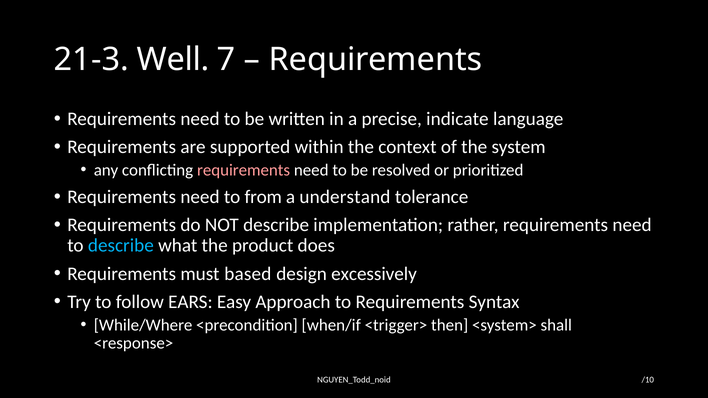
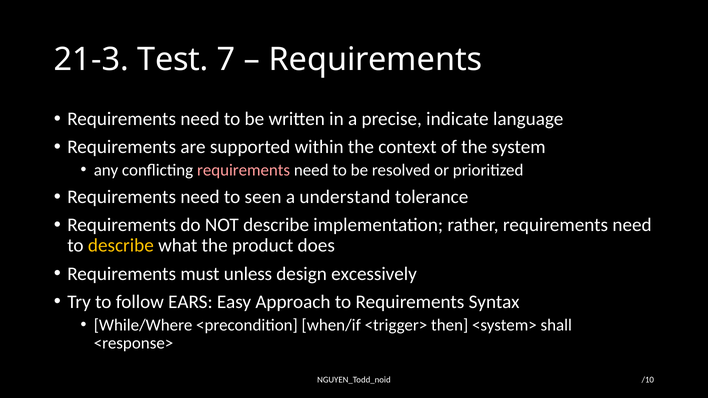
Well: Well -> Test
from: from -> seen
describe at (121, 246) colour: light blue -> yellow
based: based -> unless
